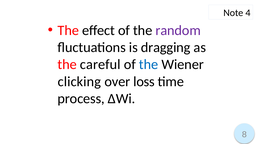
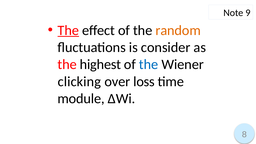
4: 4 -> 9
The at (68, 30) underline: none -> present
random colour: purple -> orange
dragging: dragging -> consider
careful: careful -> highest
process: process -> module
